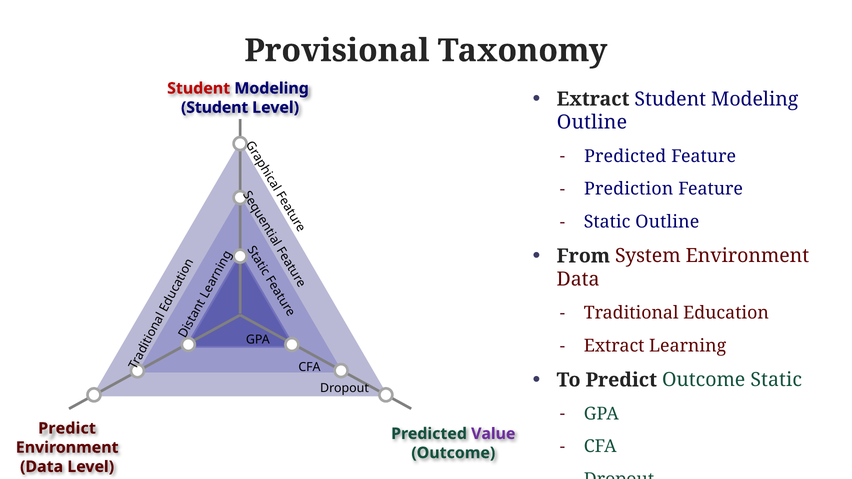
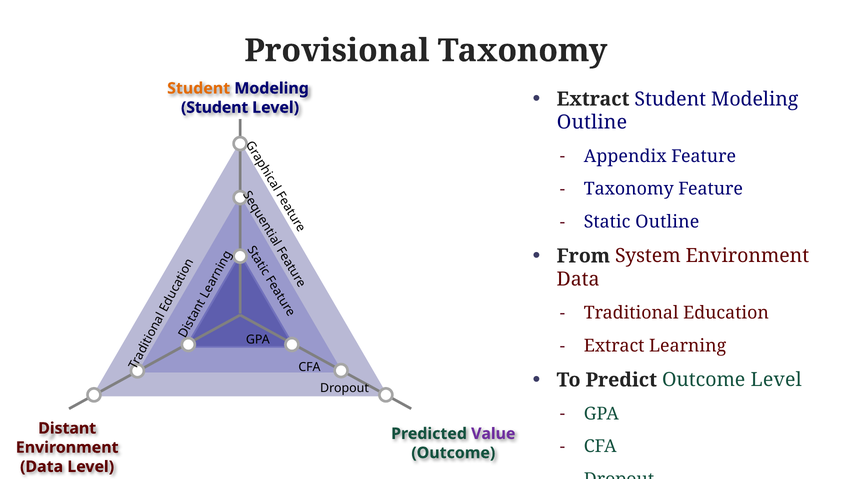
Student at (199, 88) colour: red -> orange
Predicted at (625, 156): Predicted -> Appendix
Prediction at (629, 189): Prediction -> Taxonomy
Outcome Static: Static -> Level
Predict at (67, 429): Predict -> Distant
